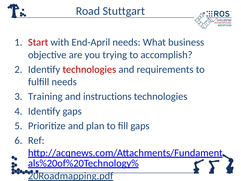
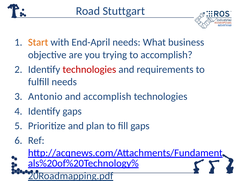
Start colour: red -> orange
Training: Training -> Antonio
and instructions: instructions -> accomplish
